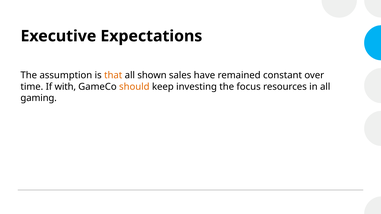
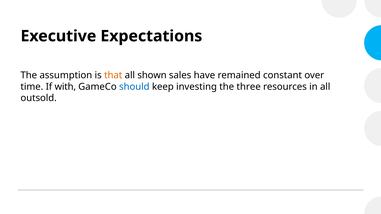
should colour: orange -> blue
focus: focus -> three
gaming: gaming -> outsold
